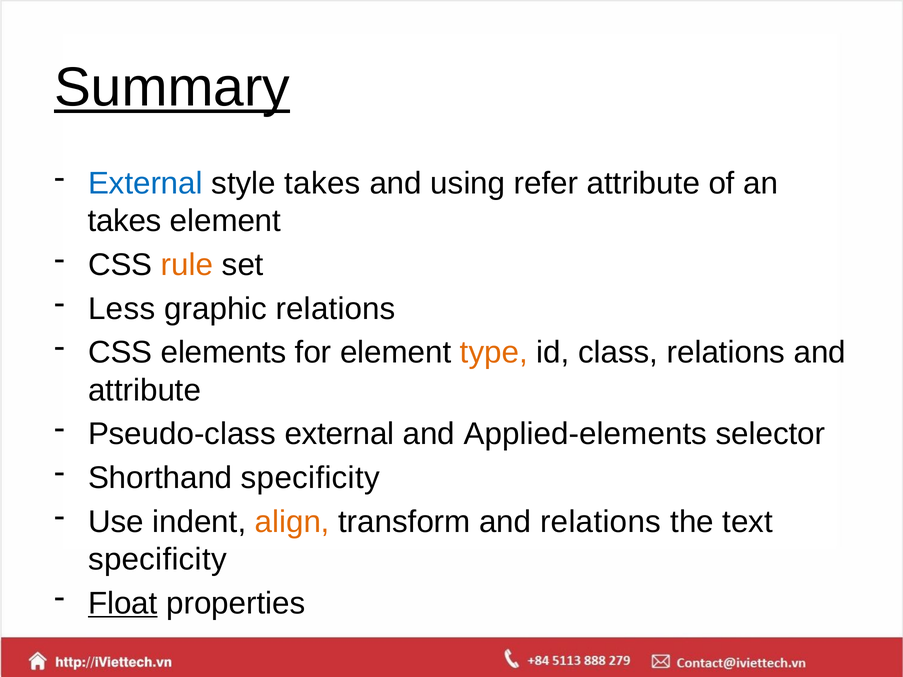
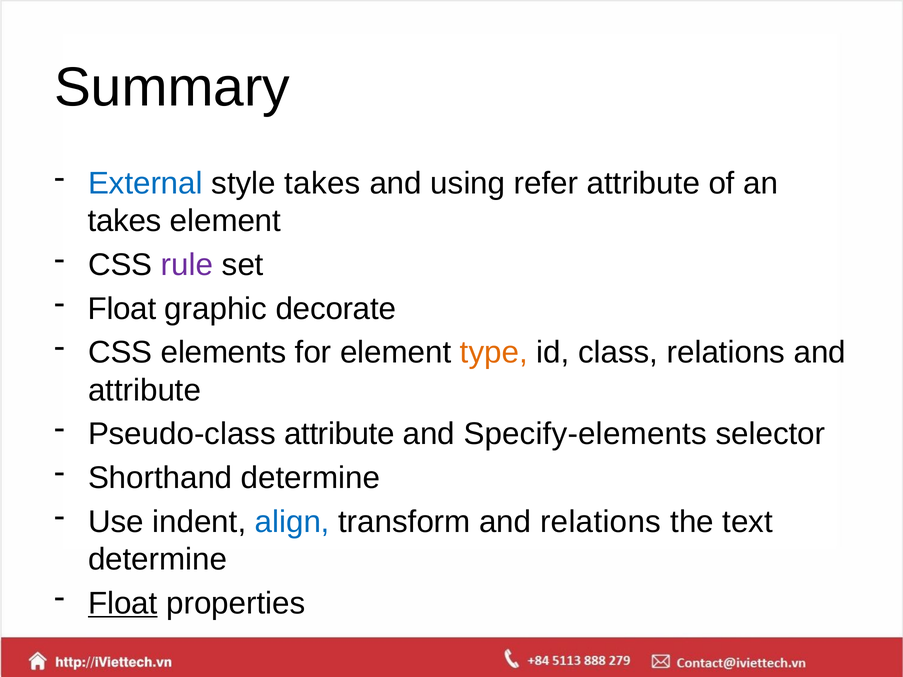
Summary underline: present -> none
rule colour: orange -> purple
Less at (122, 309): Less -> Float
graphic relations: relations -> decorate
Pseudo-class external: external -> attribute
Applied-elements: Applied-elements -> Specify-elements
Shorthand specificity: specificity -> determine
align colour: orange -> blue
specificity at (157, 560): specificity -> determine
